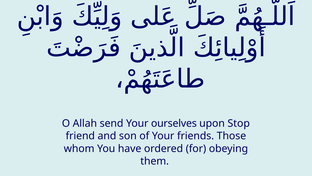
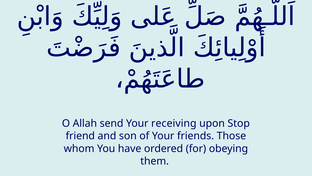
ourselves: ourselves -> receiving
